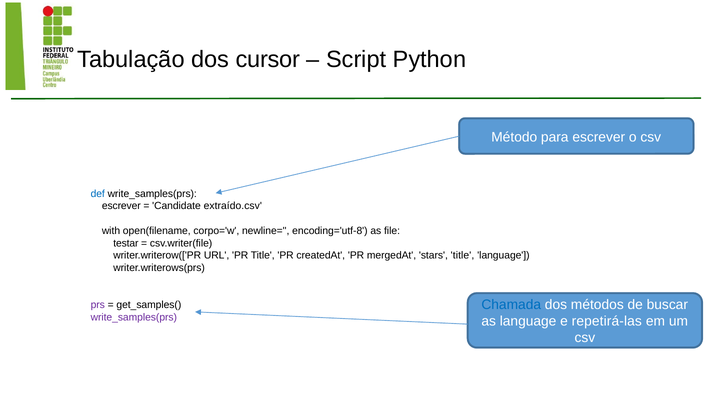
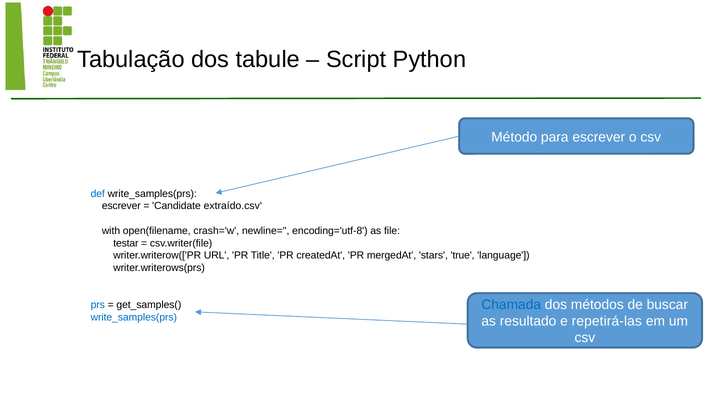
cursor: cursor -> tabule
corpo='w: corpo='w -> crash='w
stars title: title -> true
prs colour: purple -> blue
write_samples(prs at (134, 317) colour: purple -> blue
as language: language -> resultado
